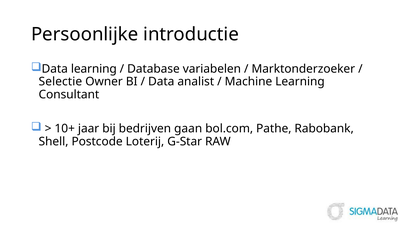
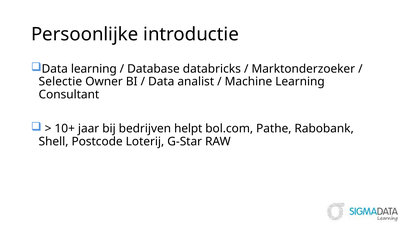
variabelen: variabelen -> databricks
gaan: gaan -> helpt
